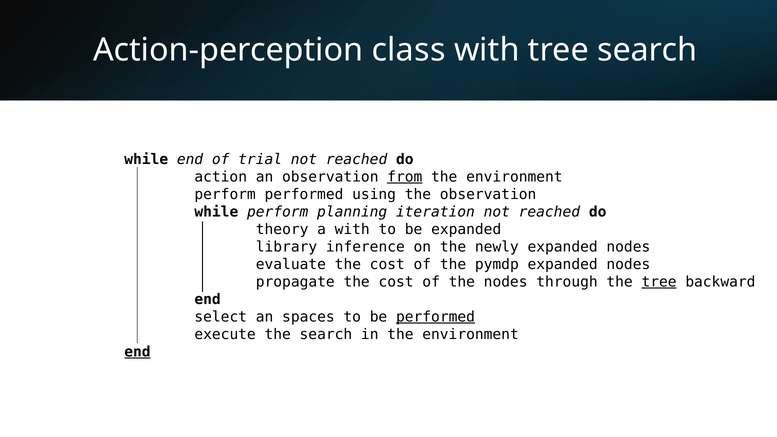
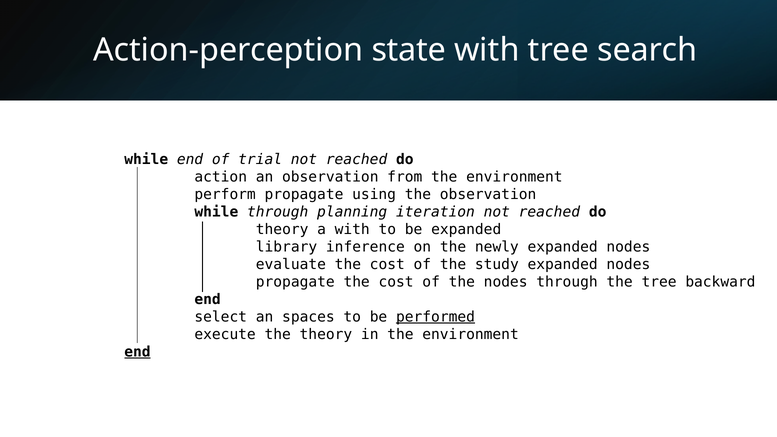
class: class -> state
from underline: present -> none
perform performed: performed -> propagate
while perform: perform -> through
pymdp: pymdp -> study
tree at (659, 282) underline: present -> none
the search: search -> theory
